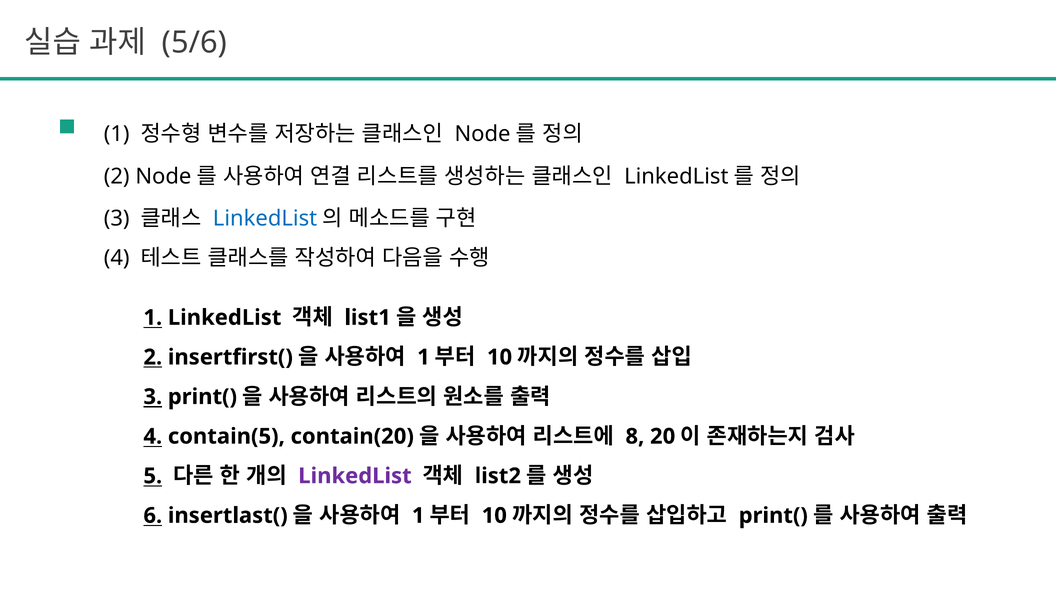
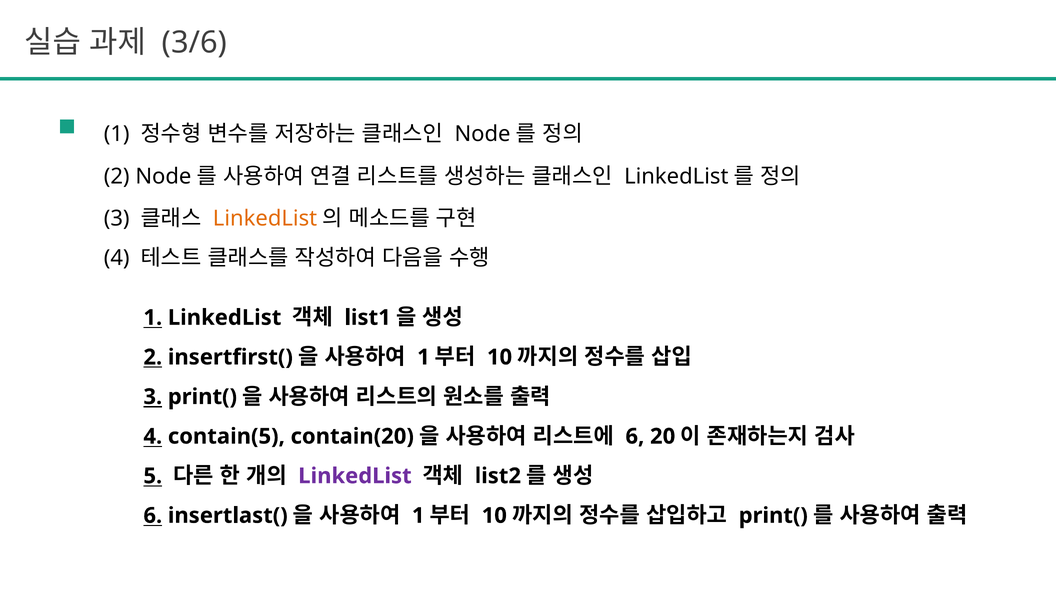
5/6: 5/6 -> 3/6
LinkedList at (265, 219) colour: blue -> orange
8 at (635, 436): 8 -> 6
